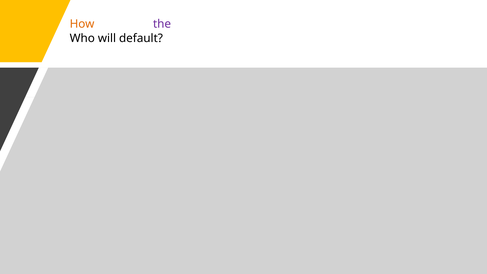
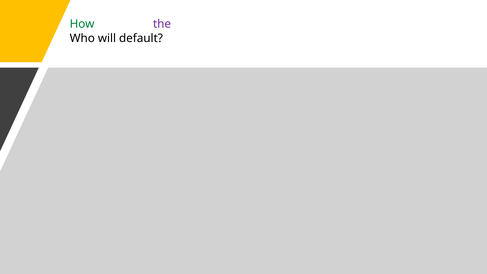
How colour: orange -> green
